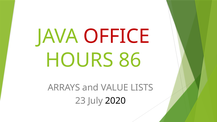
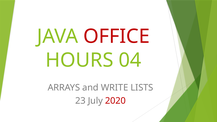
86: 86 -> 04
VALUE: VALUE -> WRITE
2020 colour: black -> red
